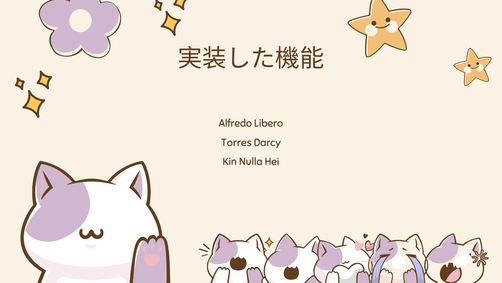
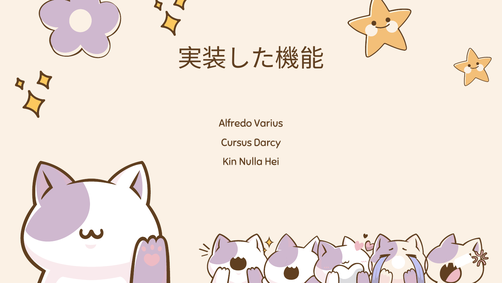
Libero: Libero -> Varius
Torres: Torres -> Cursus
